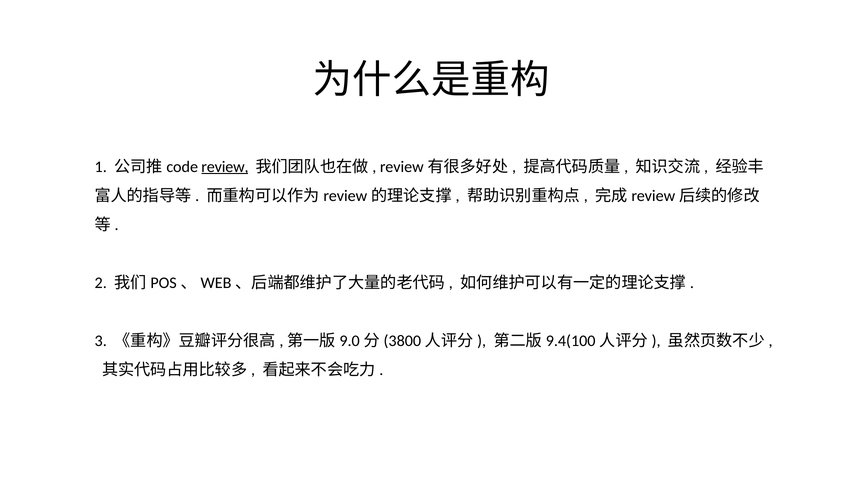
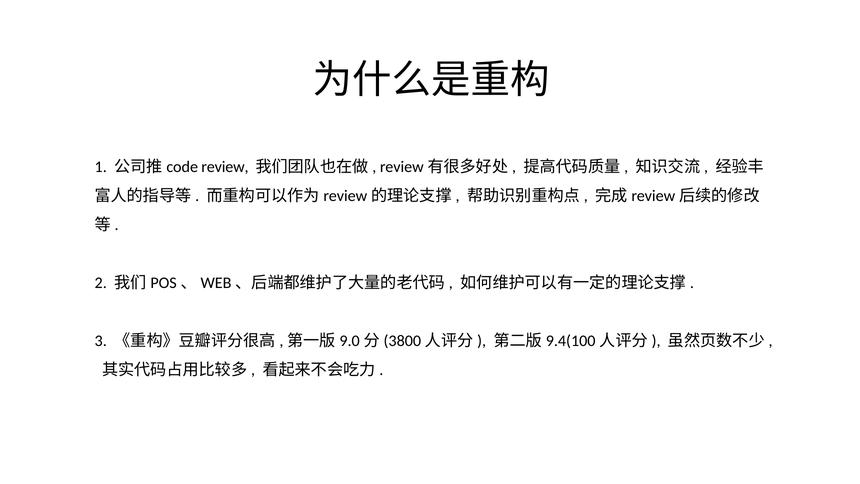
review underline: present -> none
